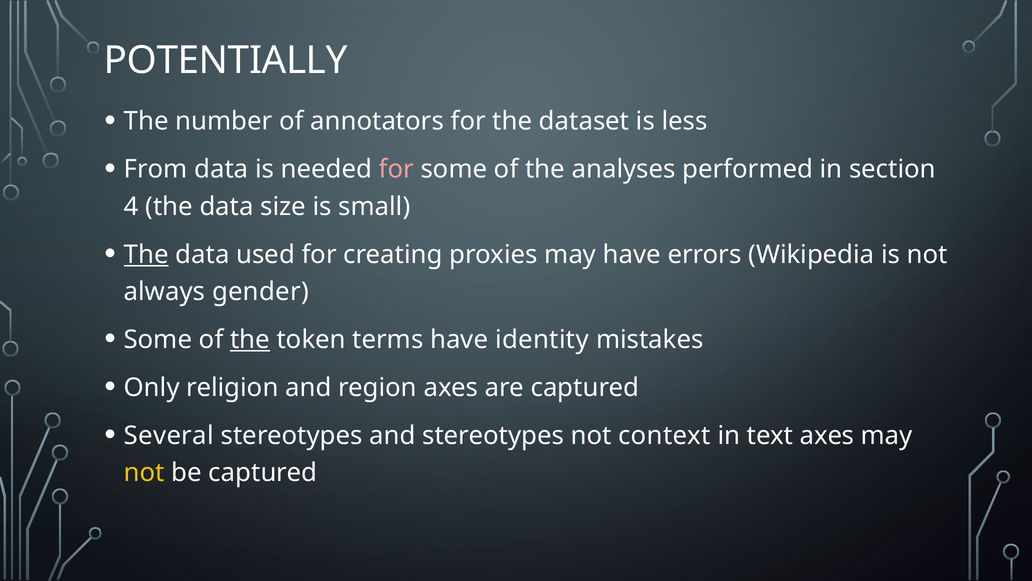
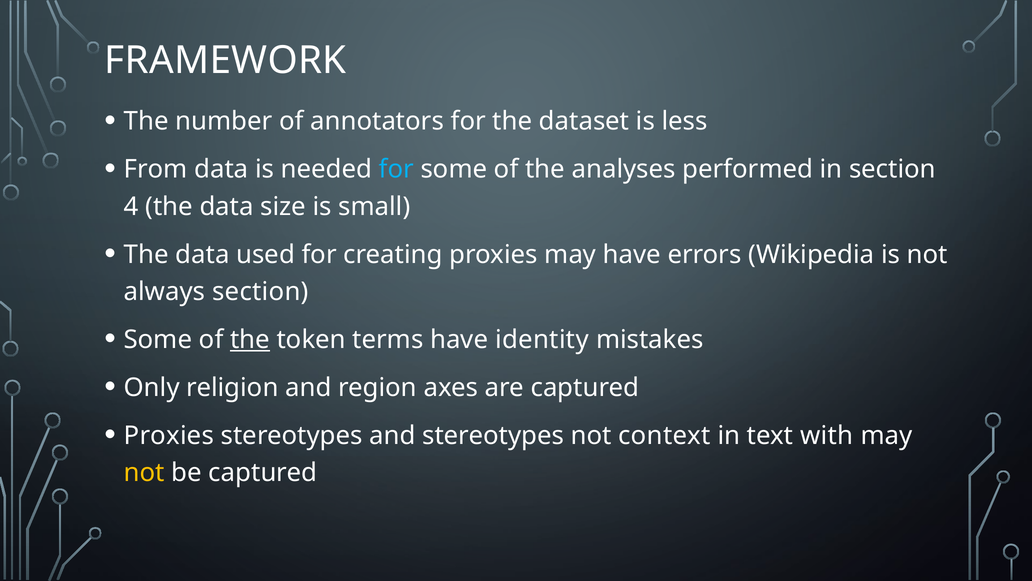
POTENTIALLY: POTENTIALLY -> FRAMEWORK
for at (396, 169) colour: pink -> light blue
The at (146, 254) underline: present -> none
always gender: gender -> section
Several at (169, 435): Several -> Proxies
text axes: axes -> with
